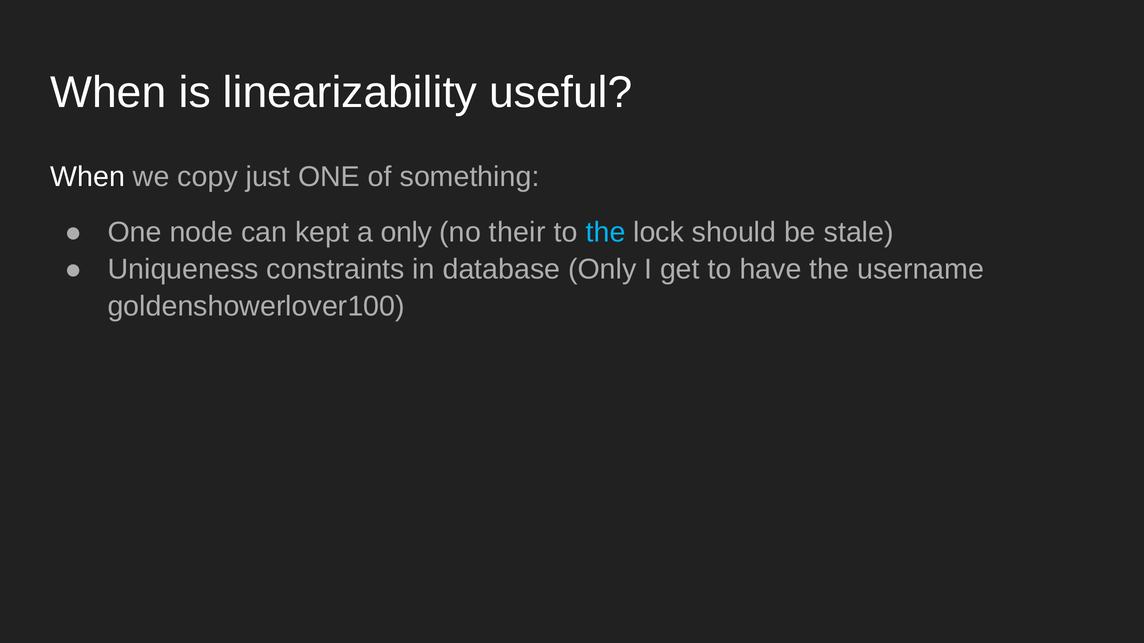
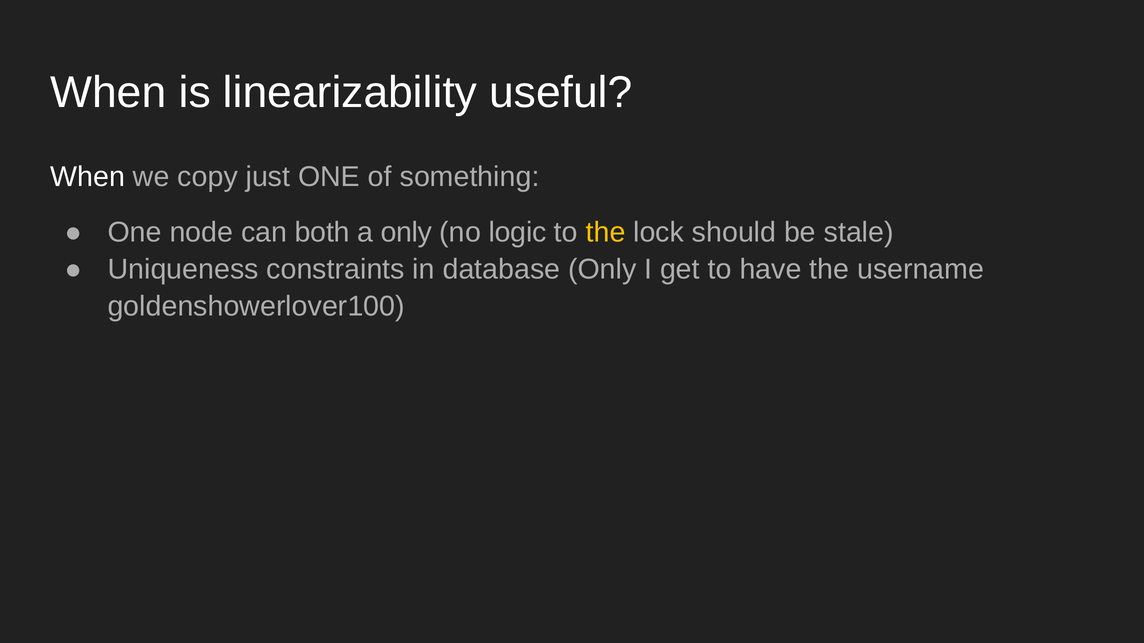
kept: kept -> both
their: their -> logic
the at (606, 233) colour: light blue -> yellow
